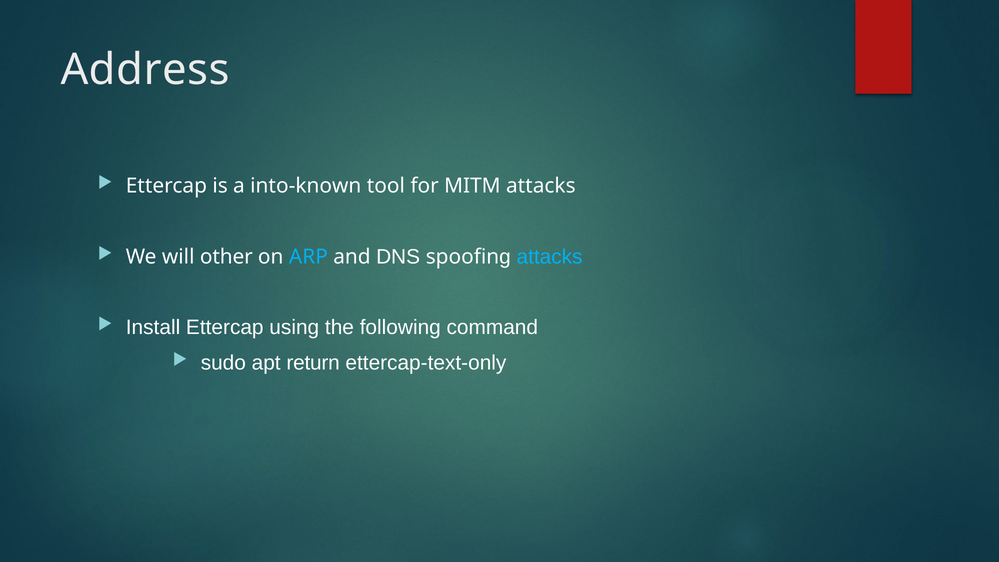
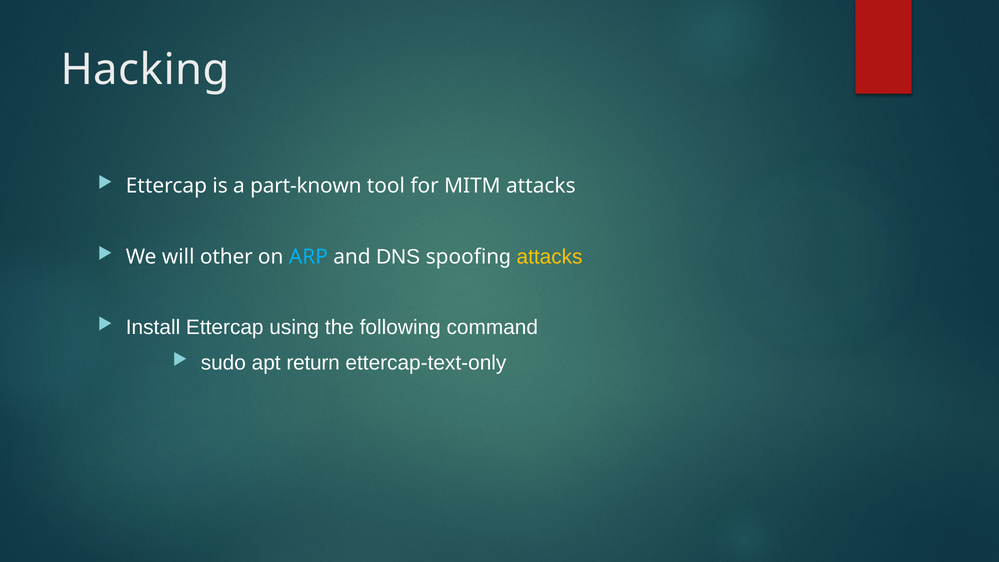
Address: Address -> Hacking
into-known: into-known -> part-known
attacks at (550, 257) colour: light blue -> yellow
